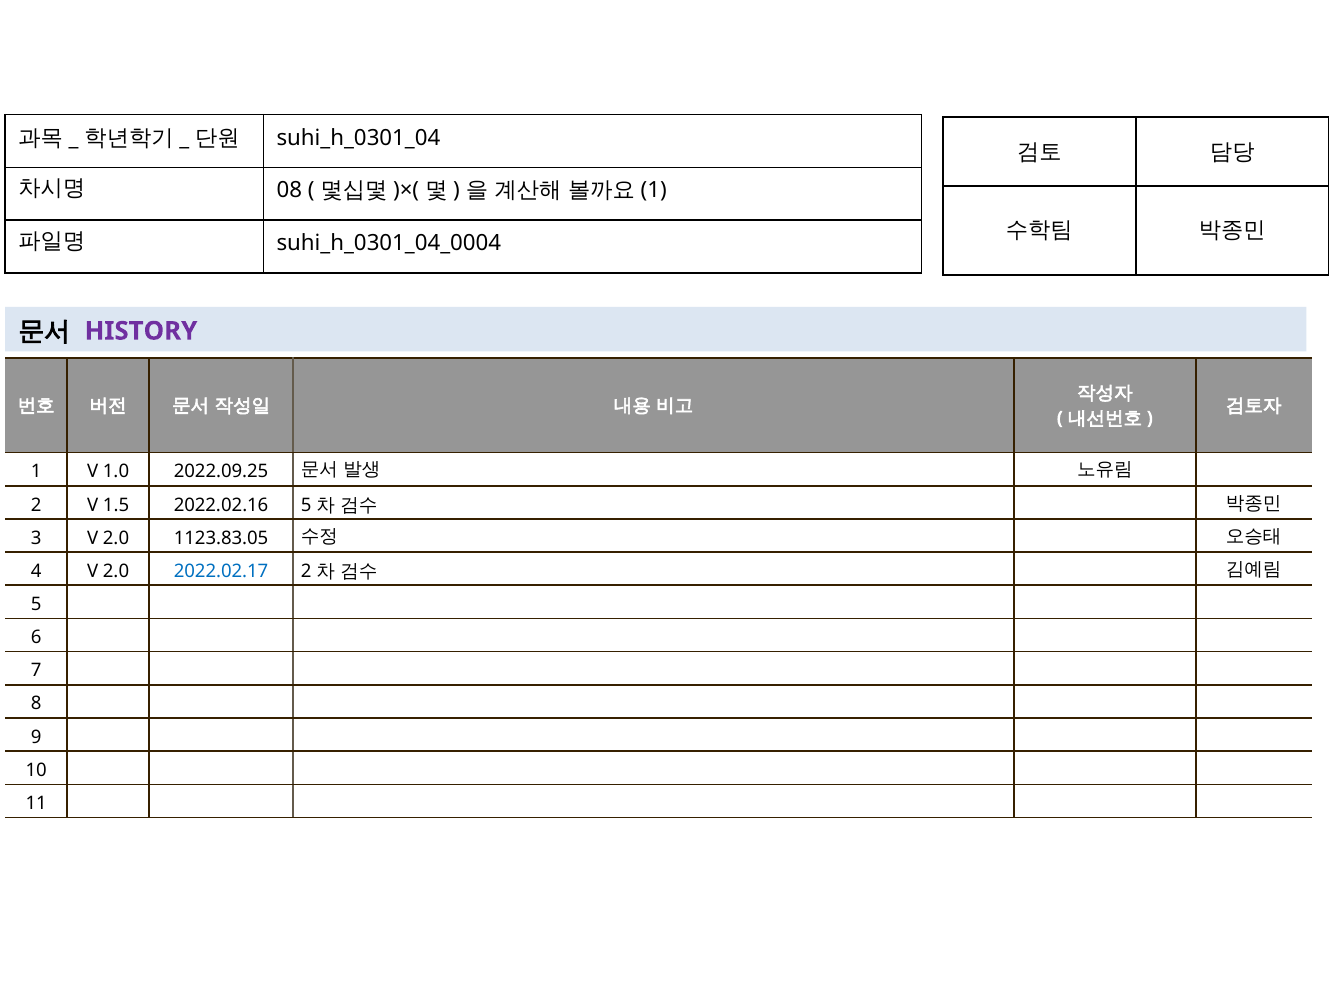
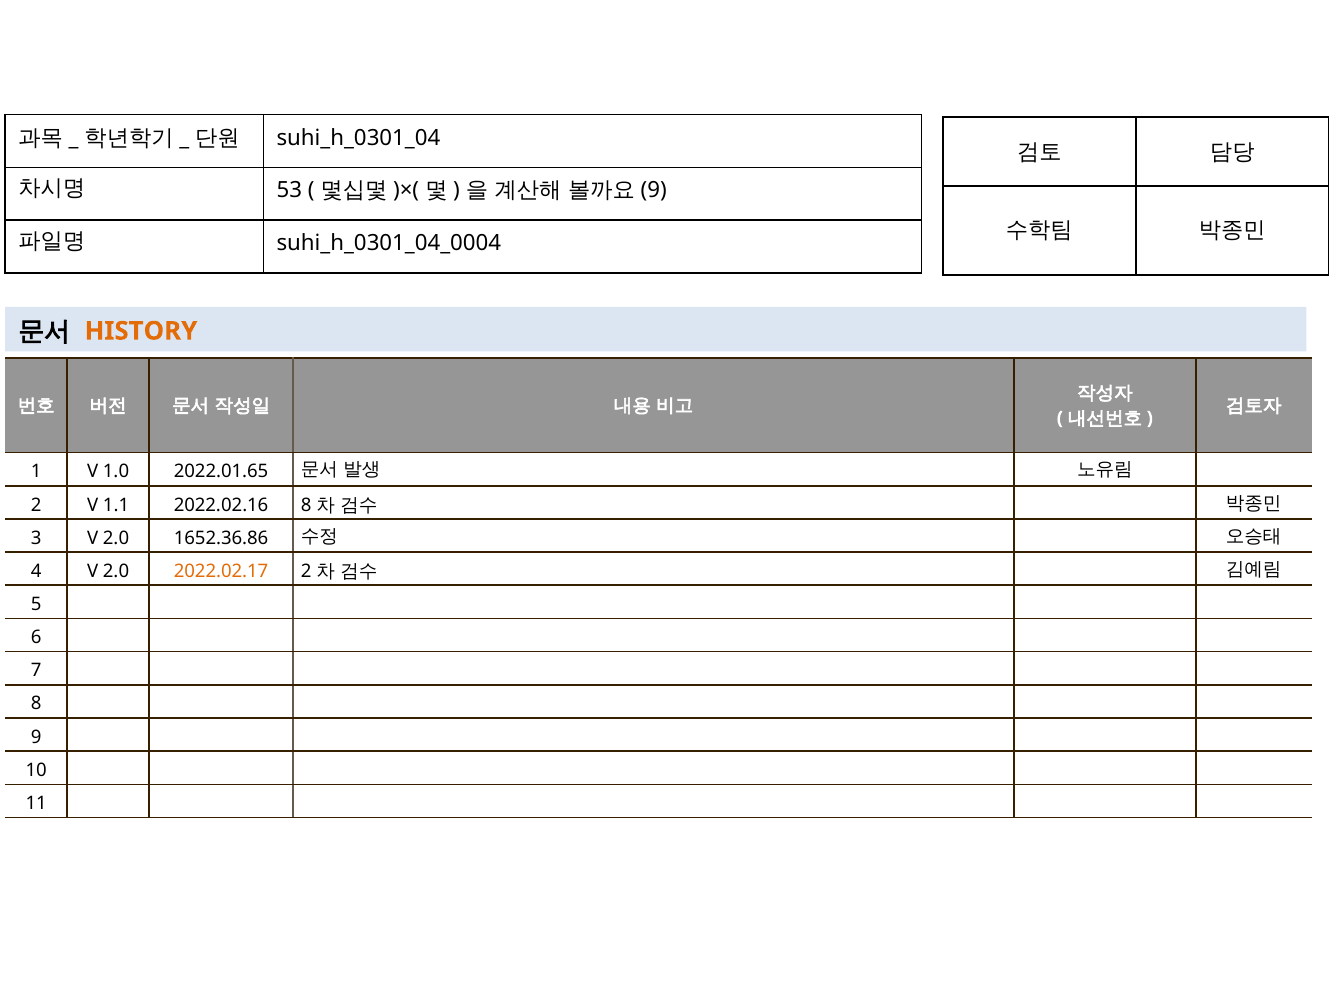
08: 08 -> 53
1 at (654, 190): 1 -> 9
HISTORY colour: purple -> orange
2022.09.25: 2022.09.25 -> 2022.01.65
1.5: 1.5 -> 1.1
2022.02.16 5: 5 -> 8
1123.83.05: 1123.83.05 -> 1652.36.86
2022.02.17 colour: blue -> orange
